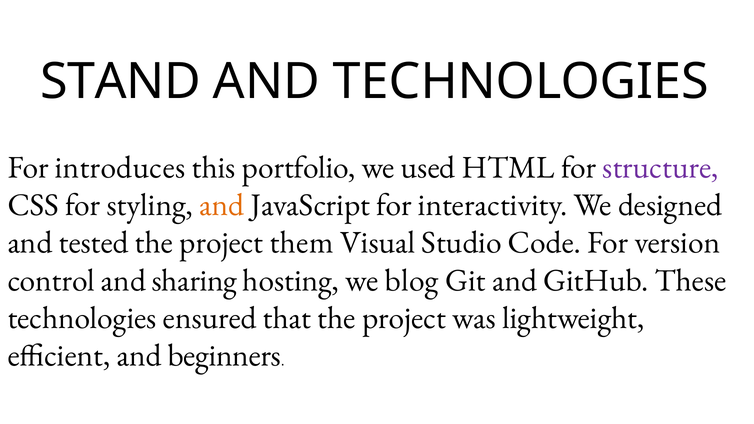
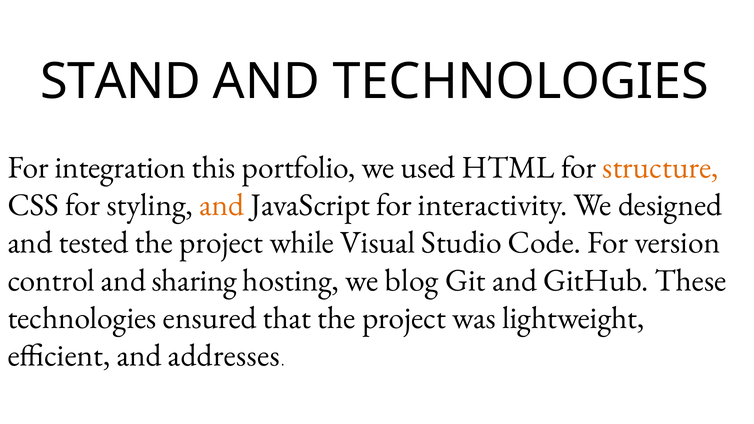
introduces: introduces -> integration
structure colour: purple -> orange
them: them -> while
beginners: beginners -> addresses
